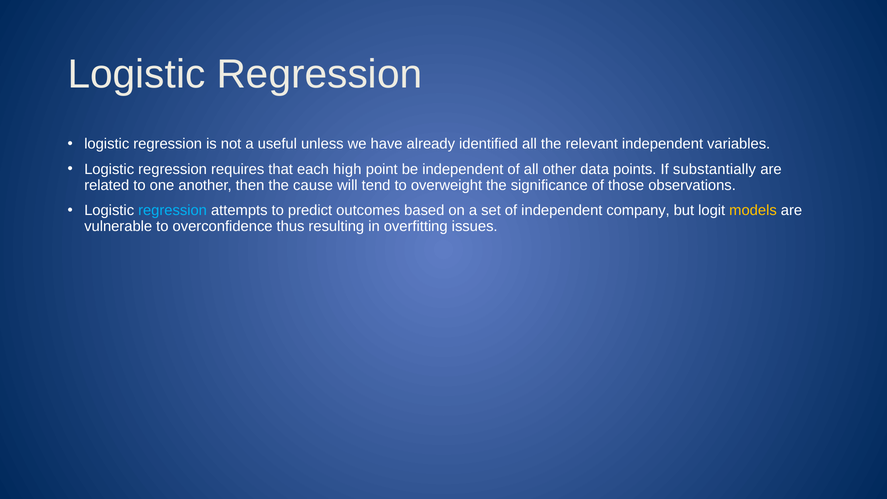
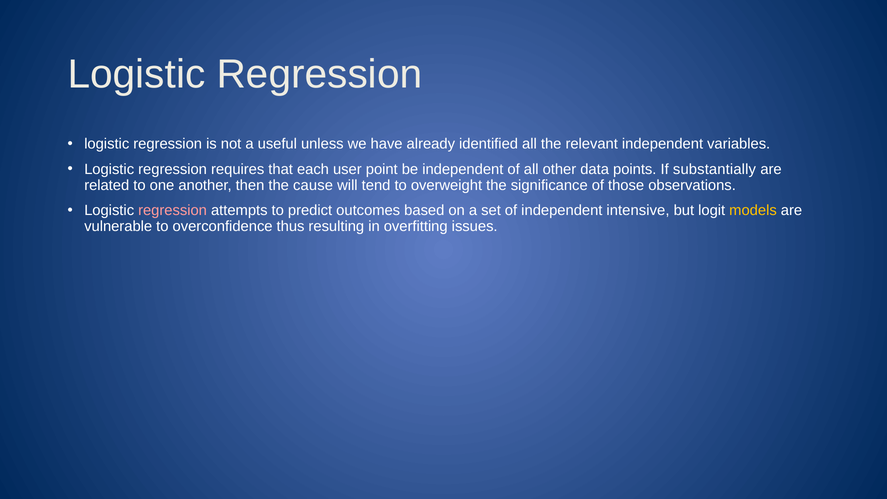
high: high -> user
regression at (173, 210) colour: light blue -> pink
company: company -> intensive
